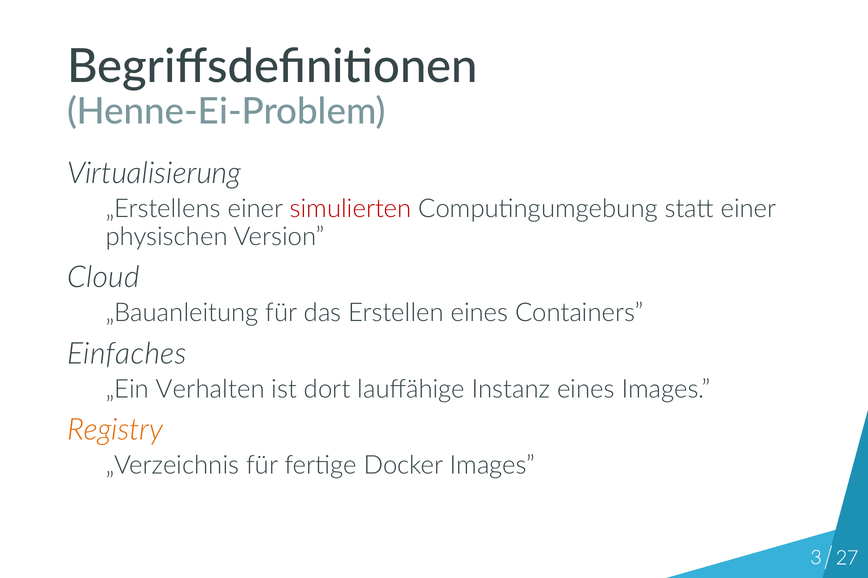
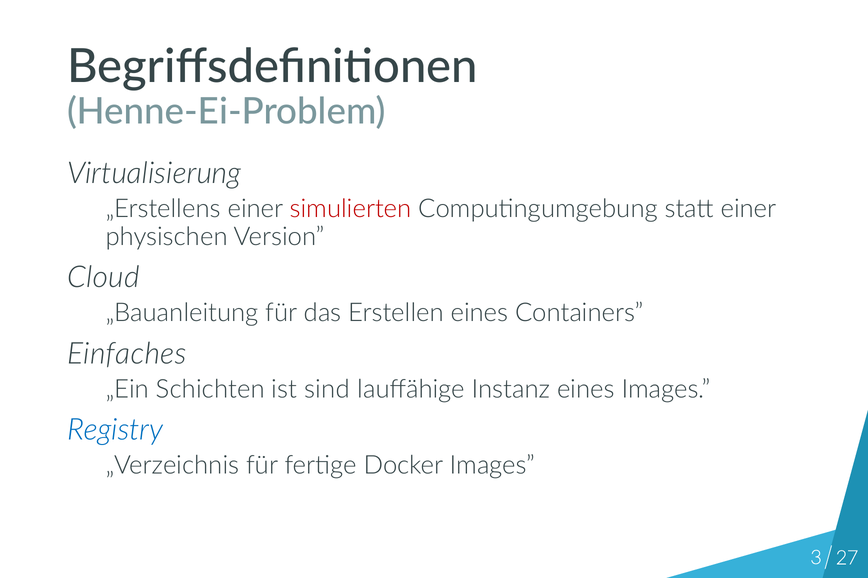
Verhalten: Verhalten -> Schichten
dort: dort -> sind
Registry colour: orange -> blue
